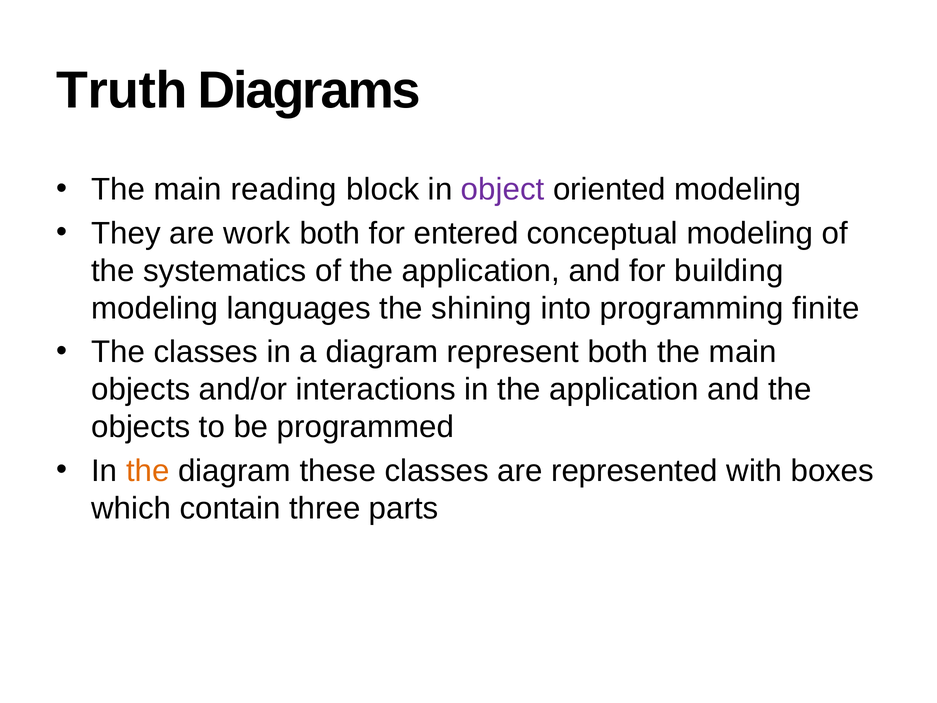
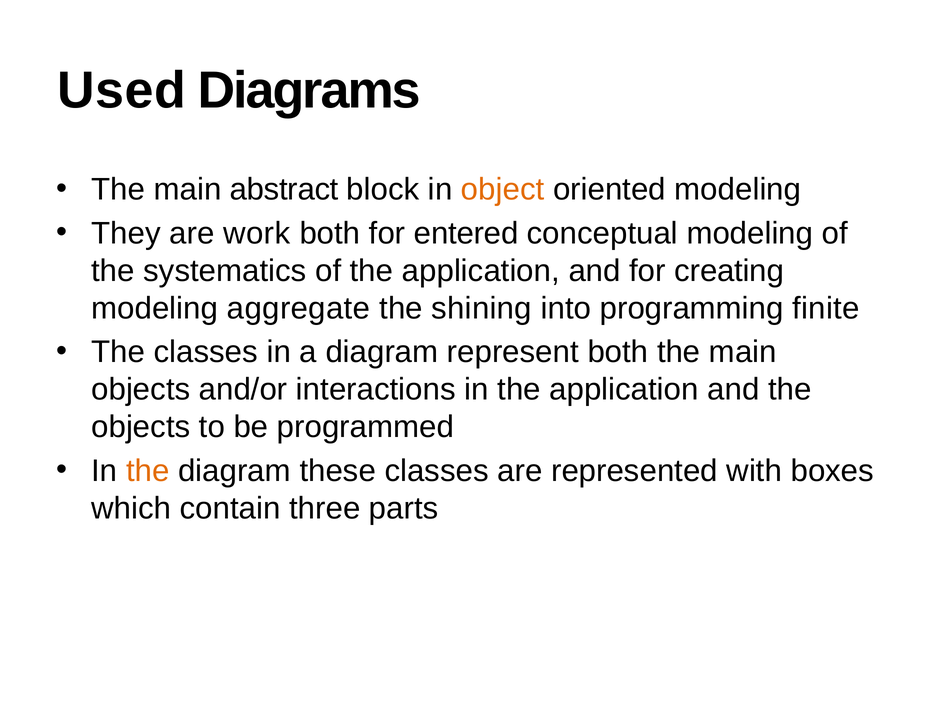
Truth: Truth -> Used
reading: reading -> abstract
object colour: purple -> orange
building: building -> creating
languages: languages -> aggregate
